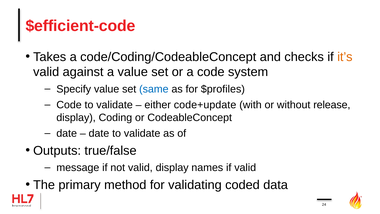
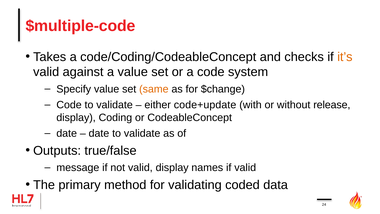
$efficient-code: $efficient-code -> $multiple-code
same colour: blue -> orange
$profiles: $profiles -> $change
